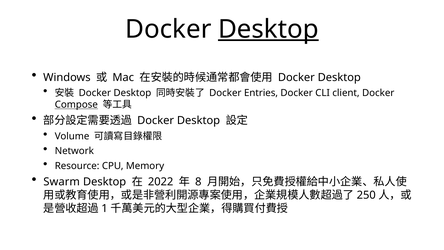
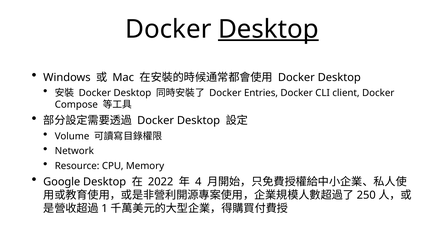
Compose underline: present -> none
Swarm: Swarm -> Google
8: 8 -> 4
